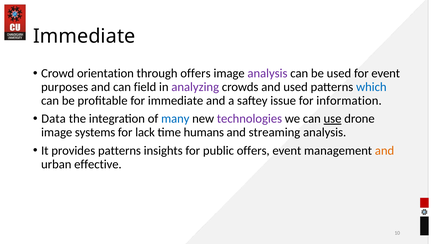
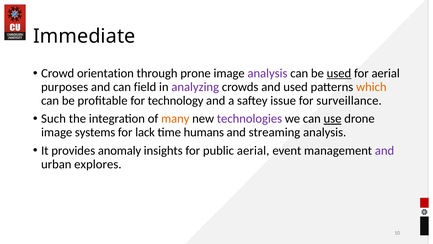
through offers: offers -> prone
used at (339, 73) underline: none -> present
for event: event -> aerial
which colour: blue -> orange
for immediate: immediate -> technology
information: information -> surveillance
Data: Data -> Such
many colour: blue -> orange
provides patterns: patterns -> anomaly
public offers: offers -> aerial
and at (385, 150) colour: orange -> purple
effective: effective -> explores
